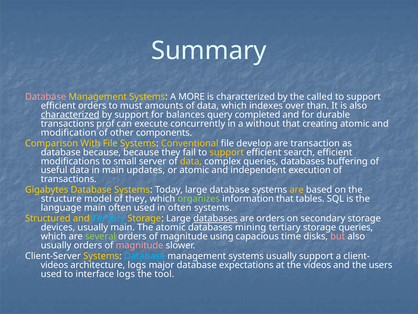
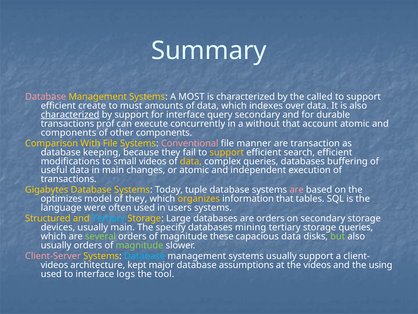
MORE: MORE -> MOST
efficient orders: orders -> create
over than: than -> data
for balances: balances -> interface
query completed: completed -> secondary
creating: creating -> account
modification at (69, 132): modification -> components
Conventional colour: yellow -> pink
develop: develop -> manner
database because: because -> keeping
small server: server -> videos
updates: updates -> changes
Today large: large -> tuple
are at (297, 190) colour: yellow -> pink
structure: structure -> optimizes
organizes colour: light green -> yellow
language main: main -> were
in often: often -> users
databases at (215, 218) underline: present -> none
The atomic: atomic -> specify
using: using -> these
capacious time: time -> data
but colour: pink -> light green
magnitude at (140, 245) colour: pink -> light green
Client-Server colour: white -> pink
architecture logs: logs -> kept
expectations: expectations -> assumptions
users: users -> using
